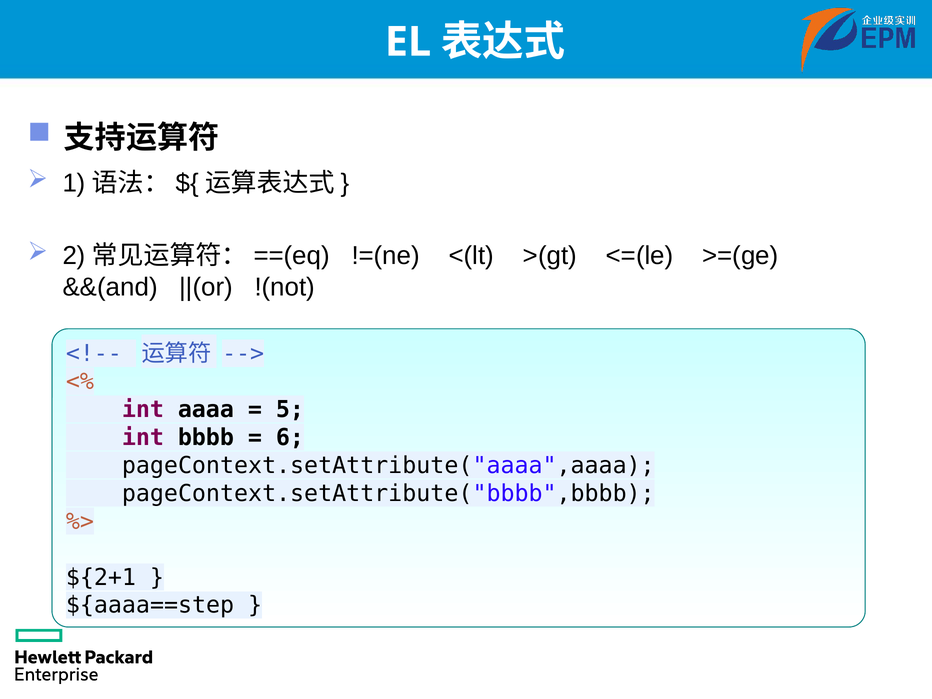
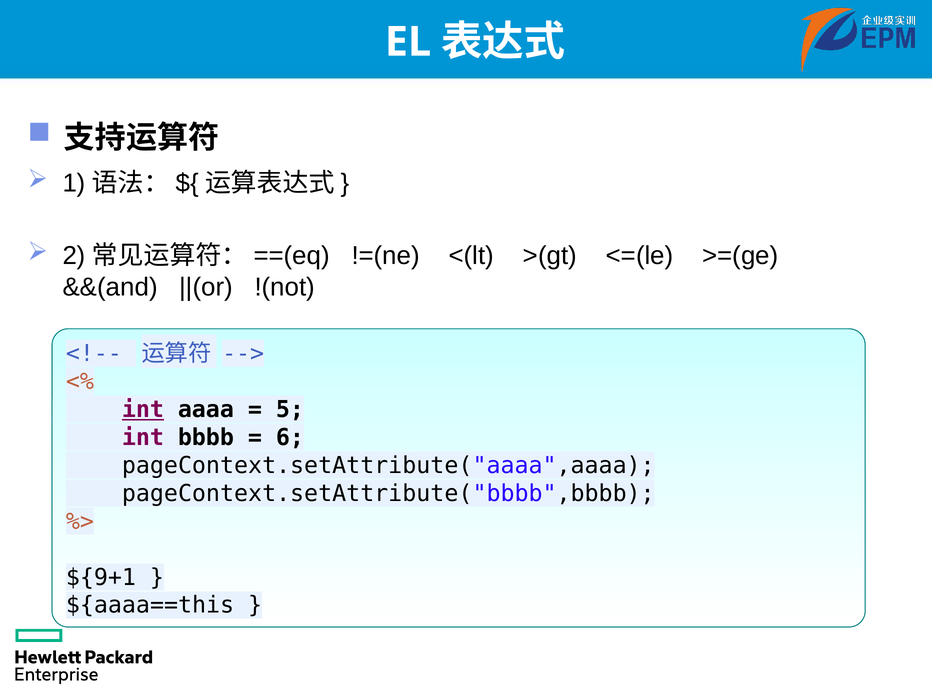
int at (143, 410) underline: none -> present
${2+1: ${2+1 -> ${9+1
${aaaa==step: ${aaaa==step -> ${aaaa==this
